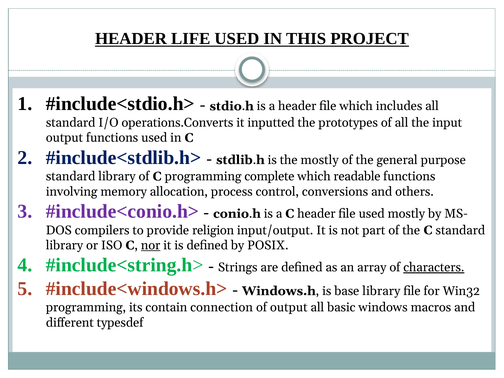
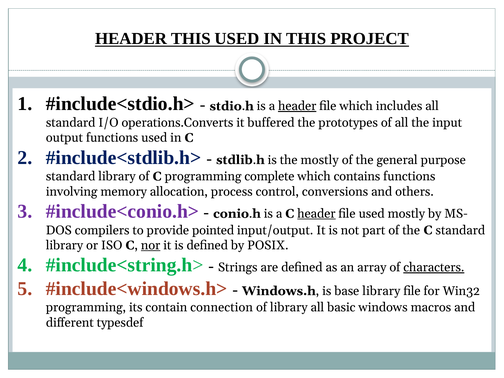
HEADER LIFE: LIFE -> THIS
header at (297, 106) underline: none -> present
inputted: inputted -> buffered
readable: readable -> contains
header at (316, 214) underline: none -> present
religion: religion -> pointed
of output: output -> library
